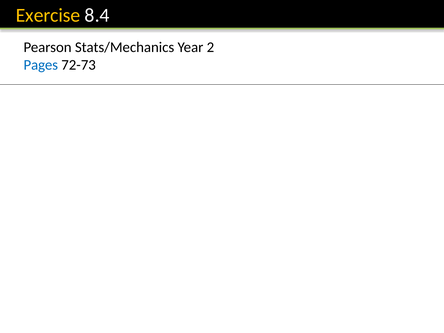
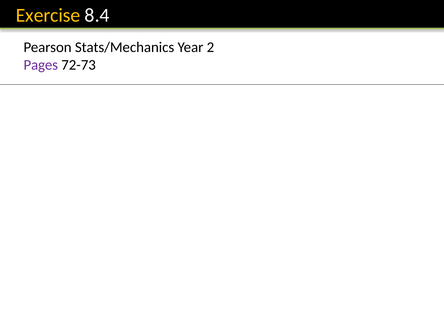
Pages colour: blue -> purple
